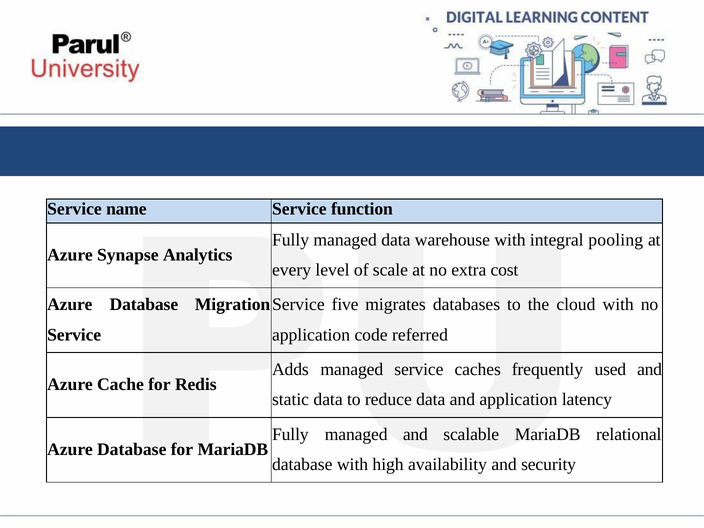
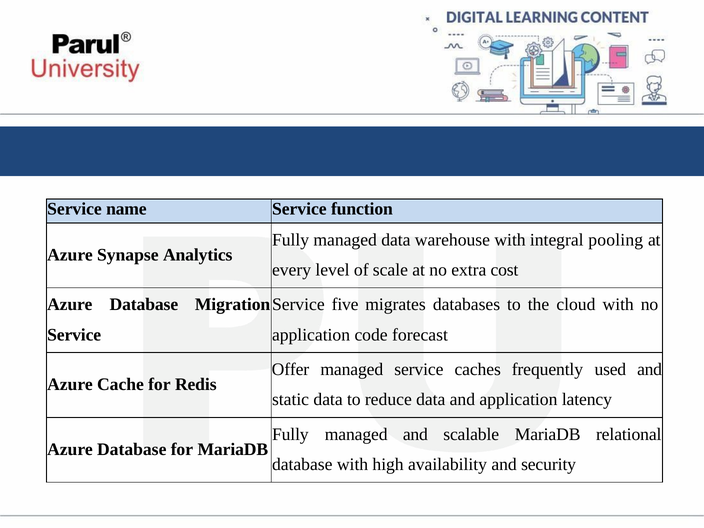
referred: referred -> forecast
Adds: Adds -> Offer
